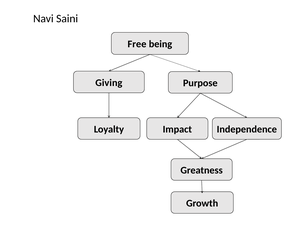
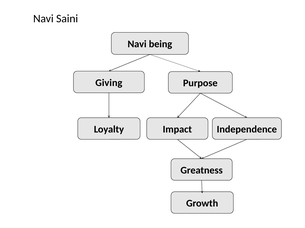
Free at (137, 44): Free -> Navi
